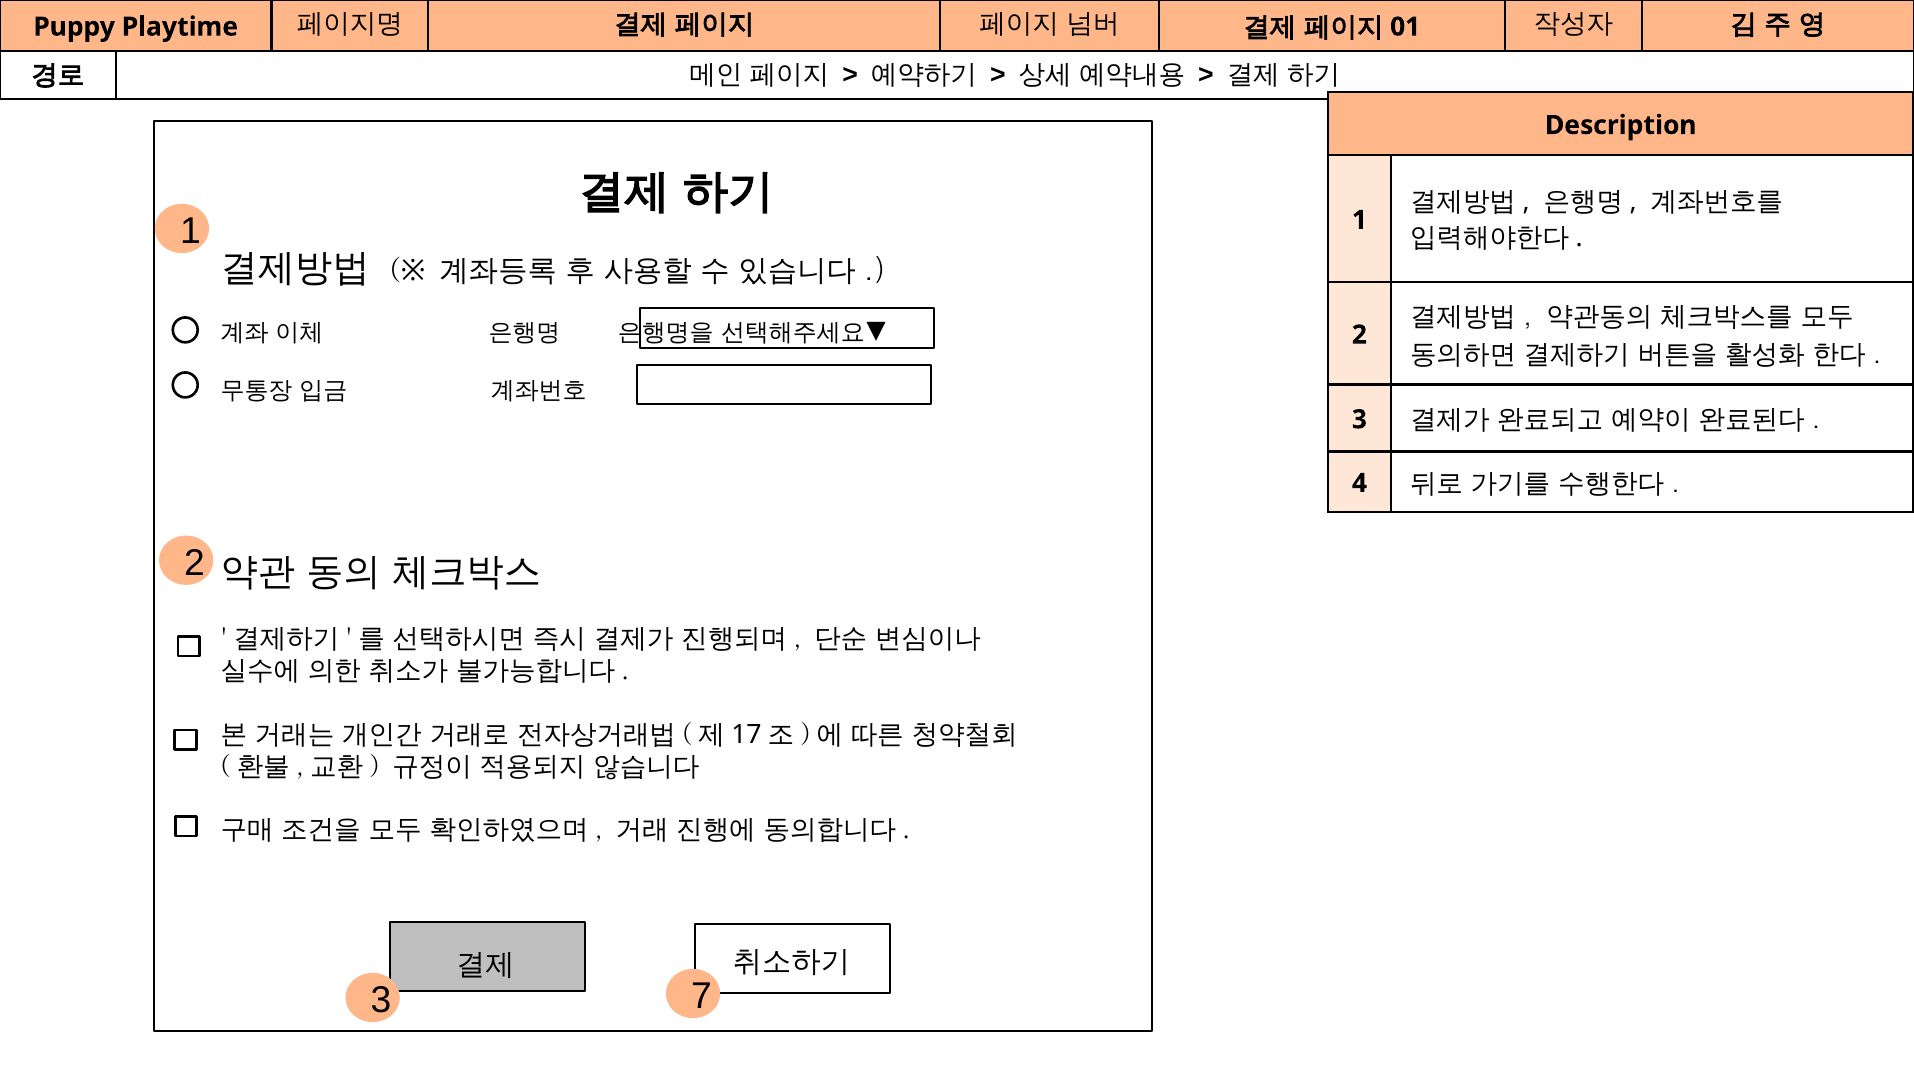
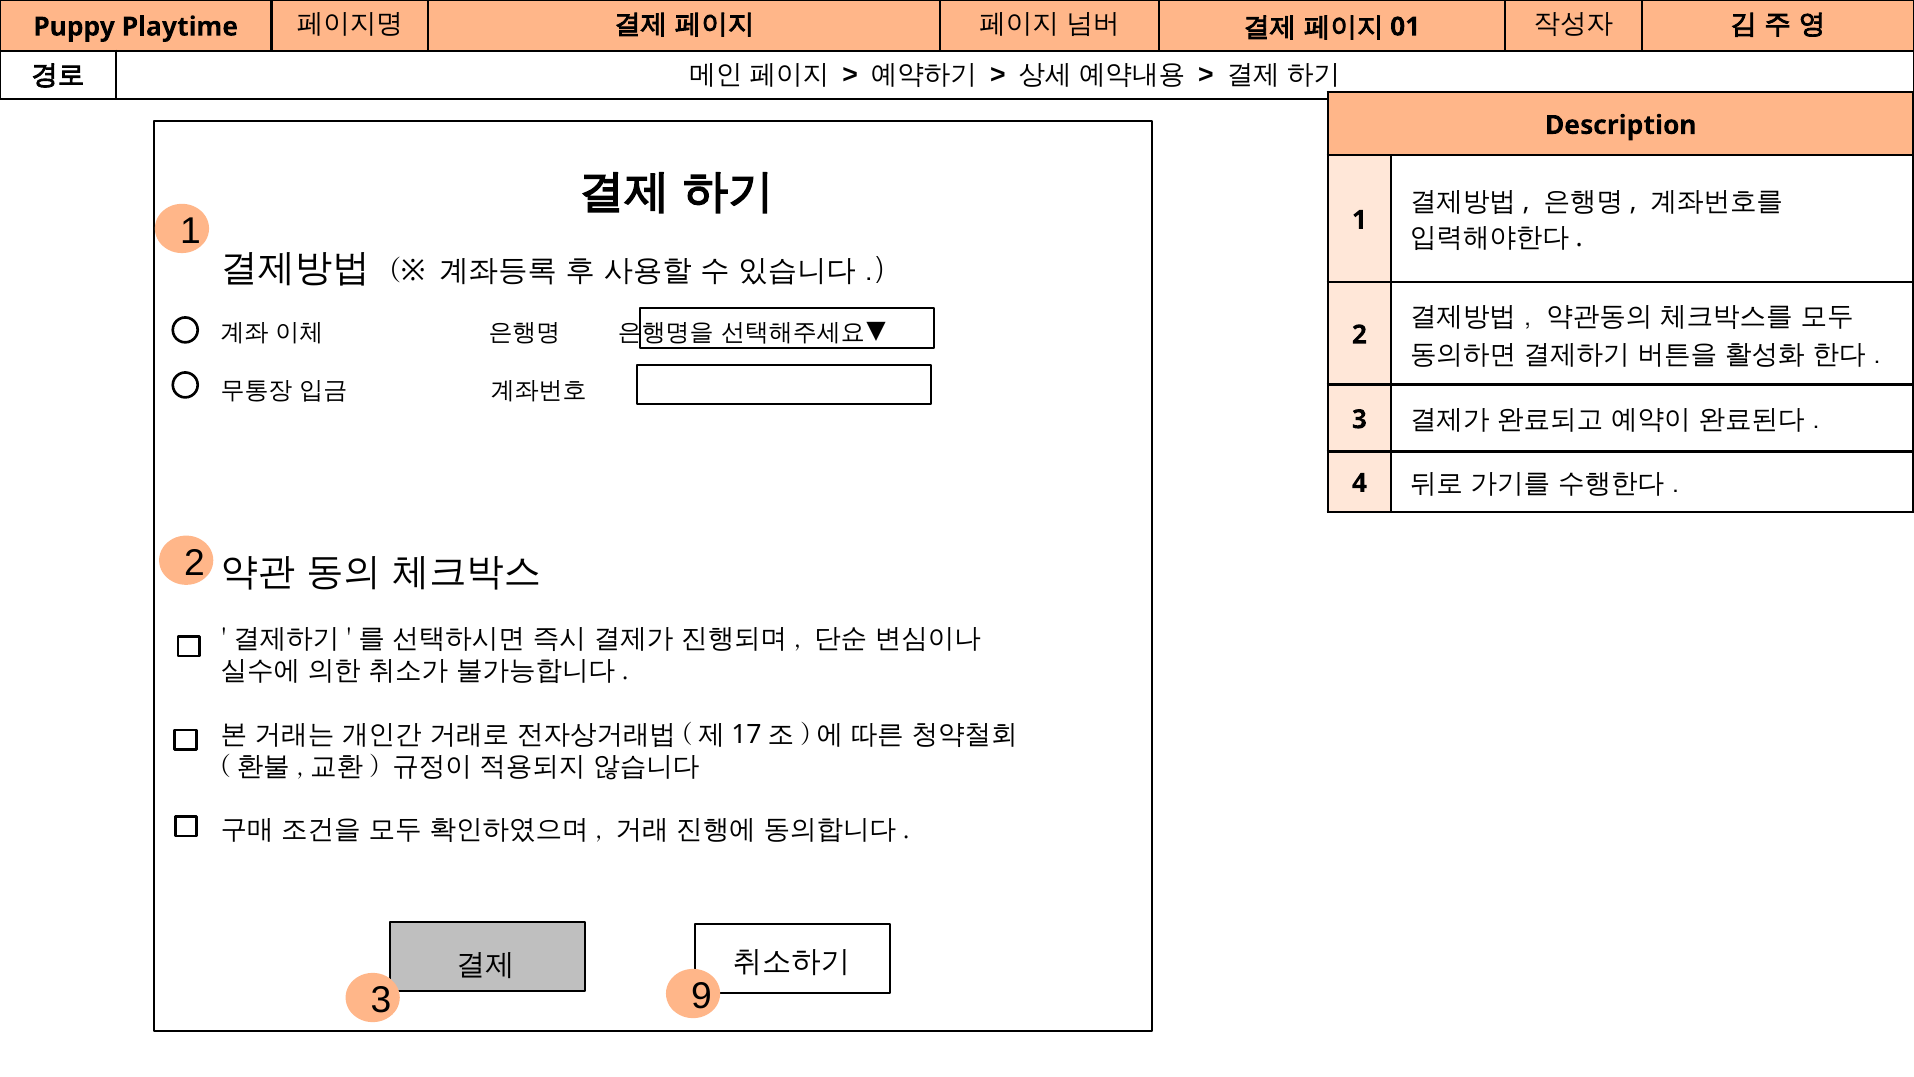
7: 7 -> 9
